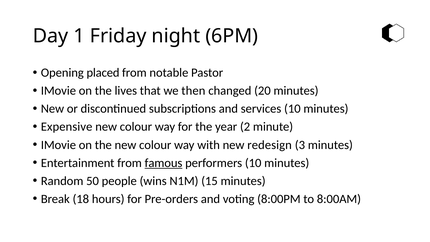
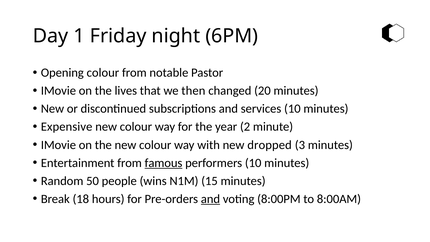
Opening placed: placed -> colour
redesign: redesign -> dropped
and at (210, 199) underline: none -> present
